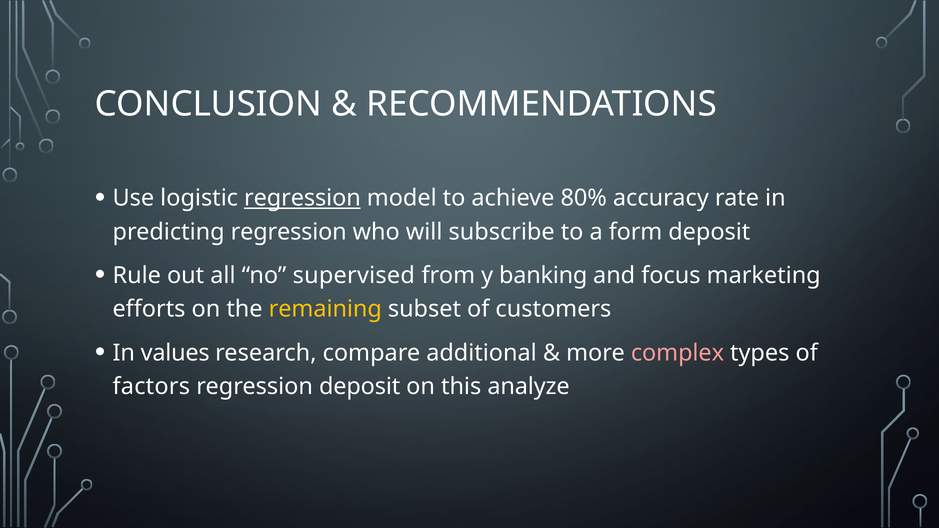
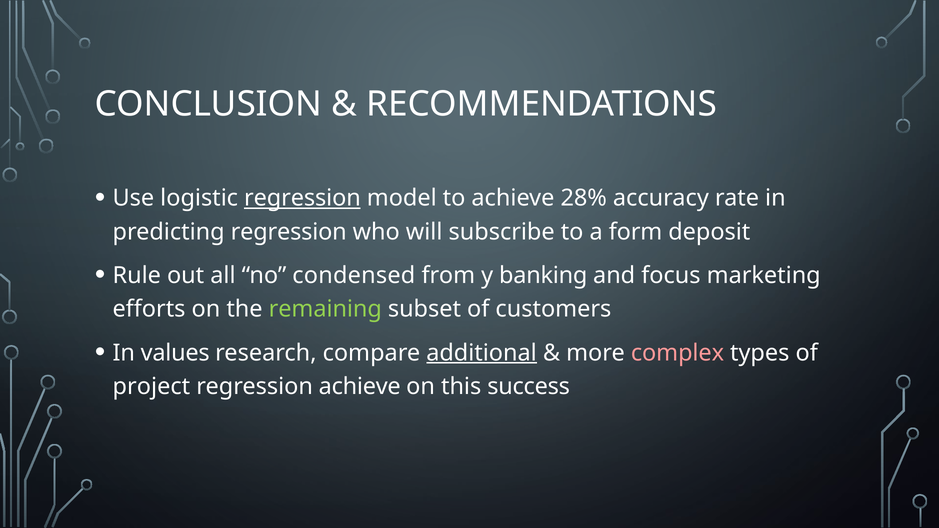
80%: 80% -> 28%
supervised: supervised -> condensed
remaining colour: yellow -> light green
additional underline: none -> present
factors: factors -> project
regression deposit: deposit -> achieve
analyze: analyze -> success
